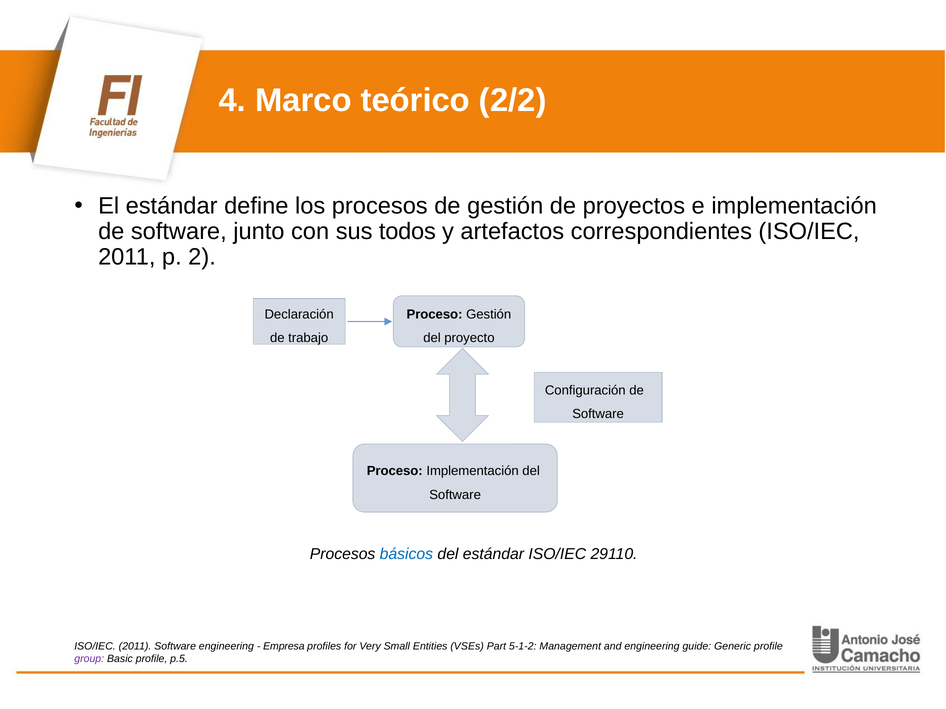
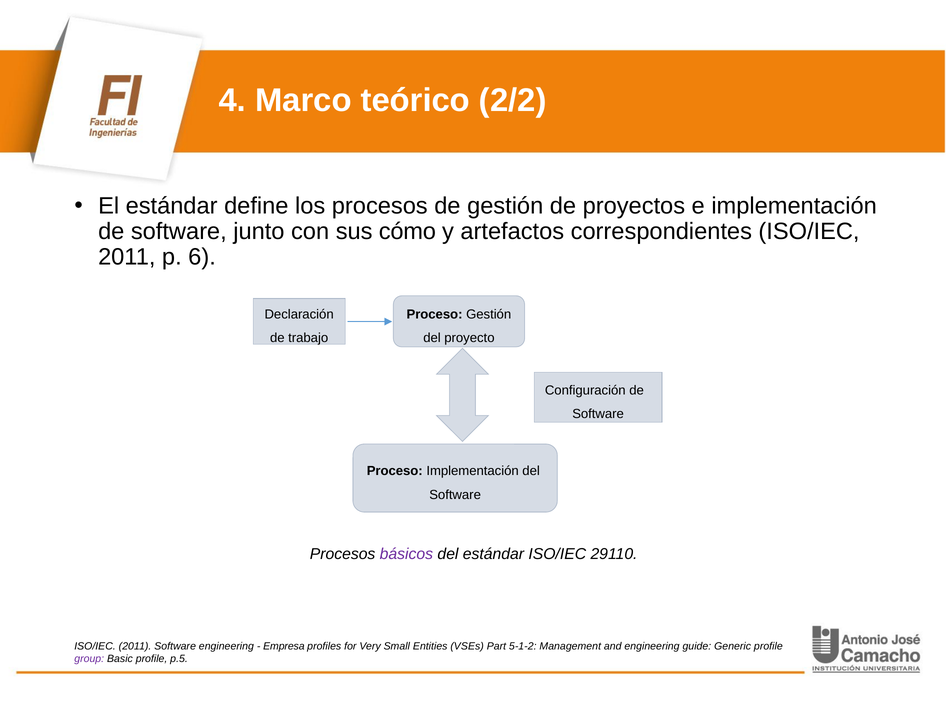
todos: todos -> cómo
2: 2 -> 6
básicos colour: blue -> purple
